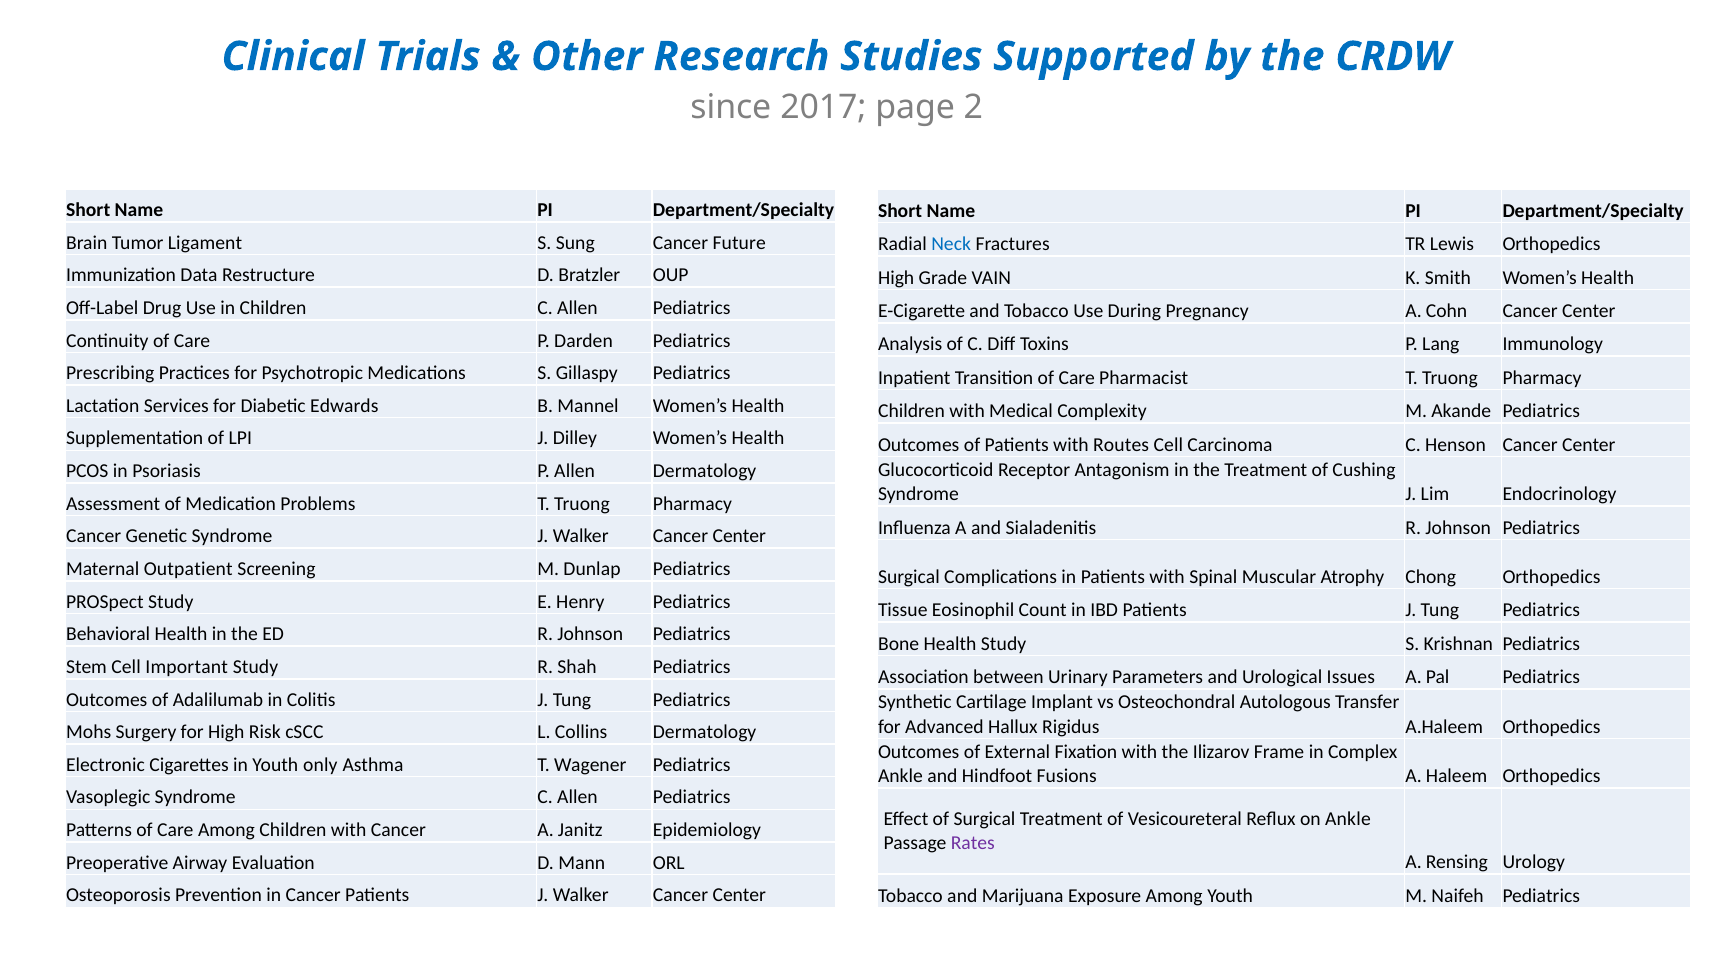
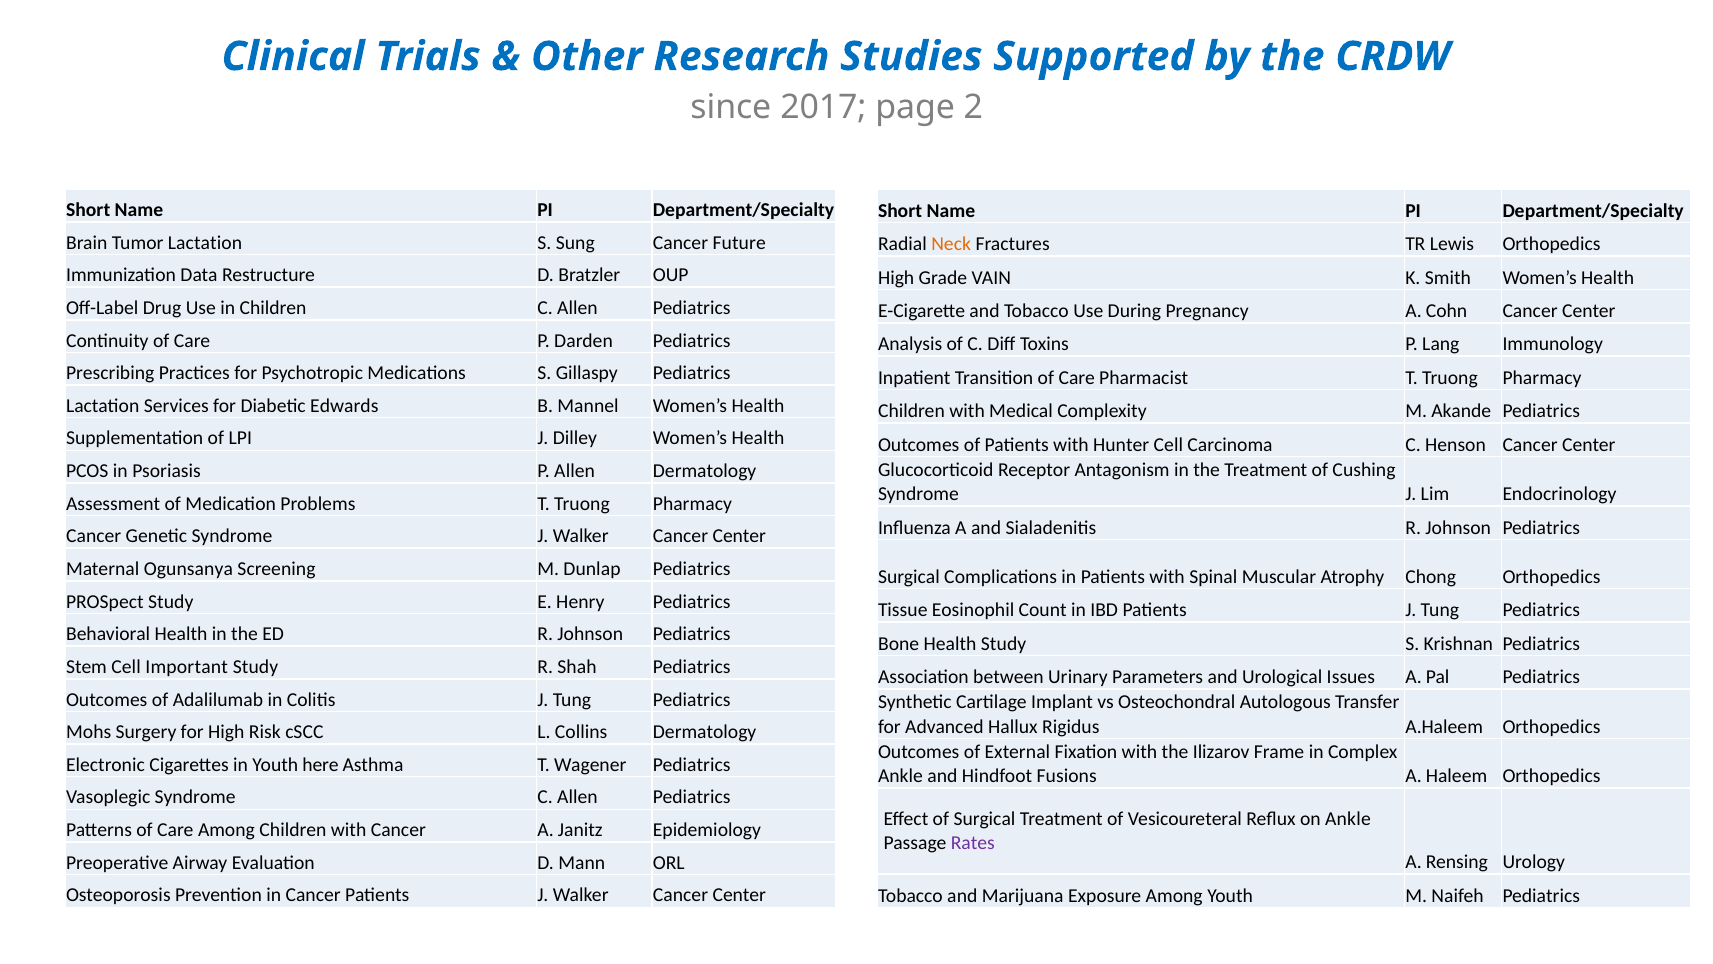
Tumor Ligament: Ligament -> Lactation
Neck colour: blue -> orange
Routes: Routes -> Hunter
Outpatient: Outpatient -> Ogunsanya
only: only -> here
